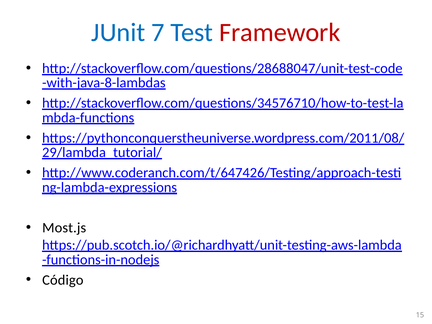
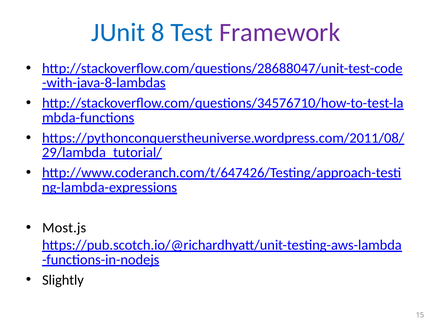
7: 7 -> 8
Framework colour: red -> purple
Código: Código -> Slightly
